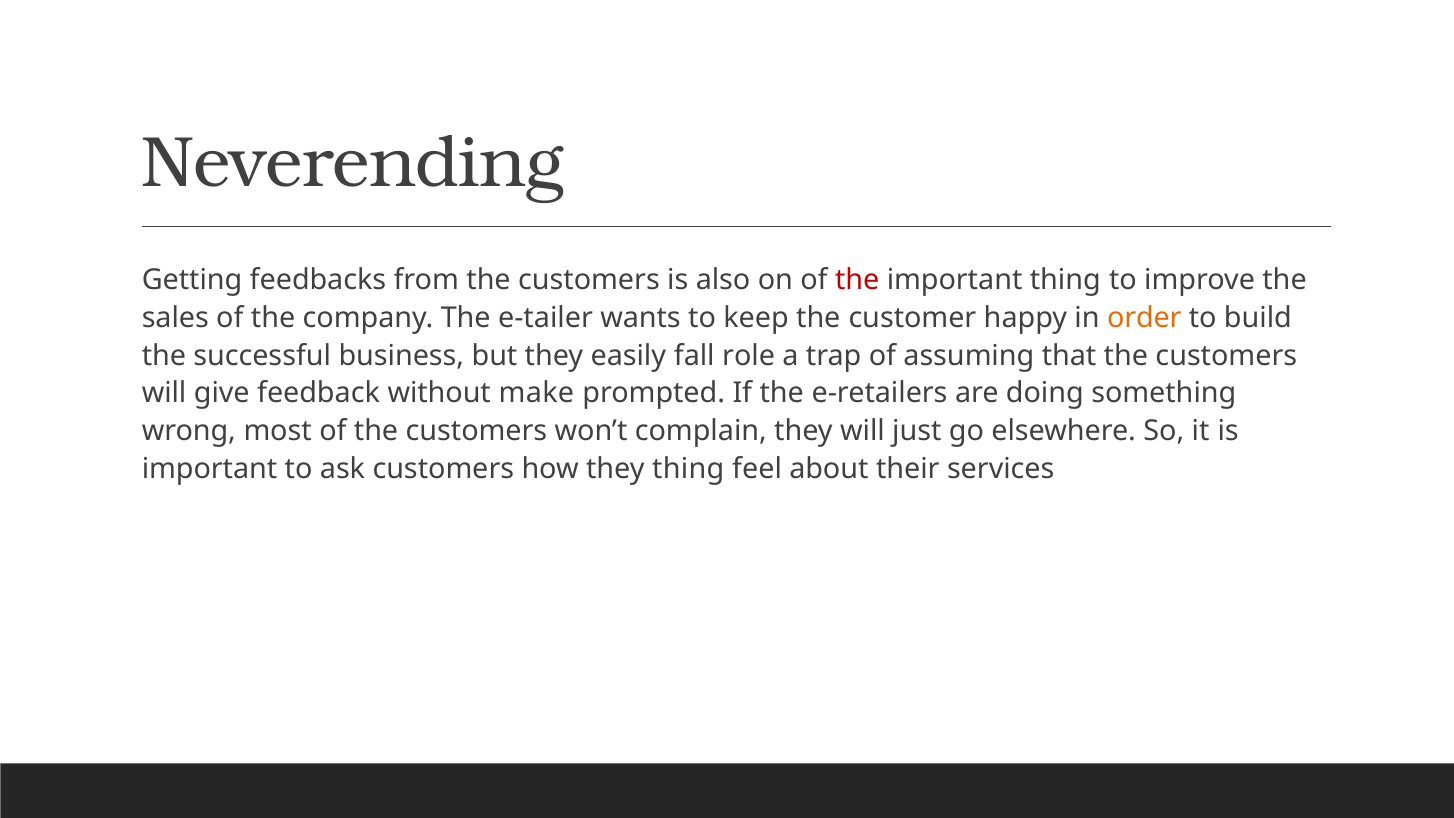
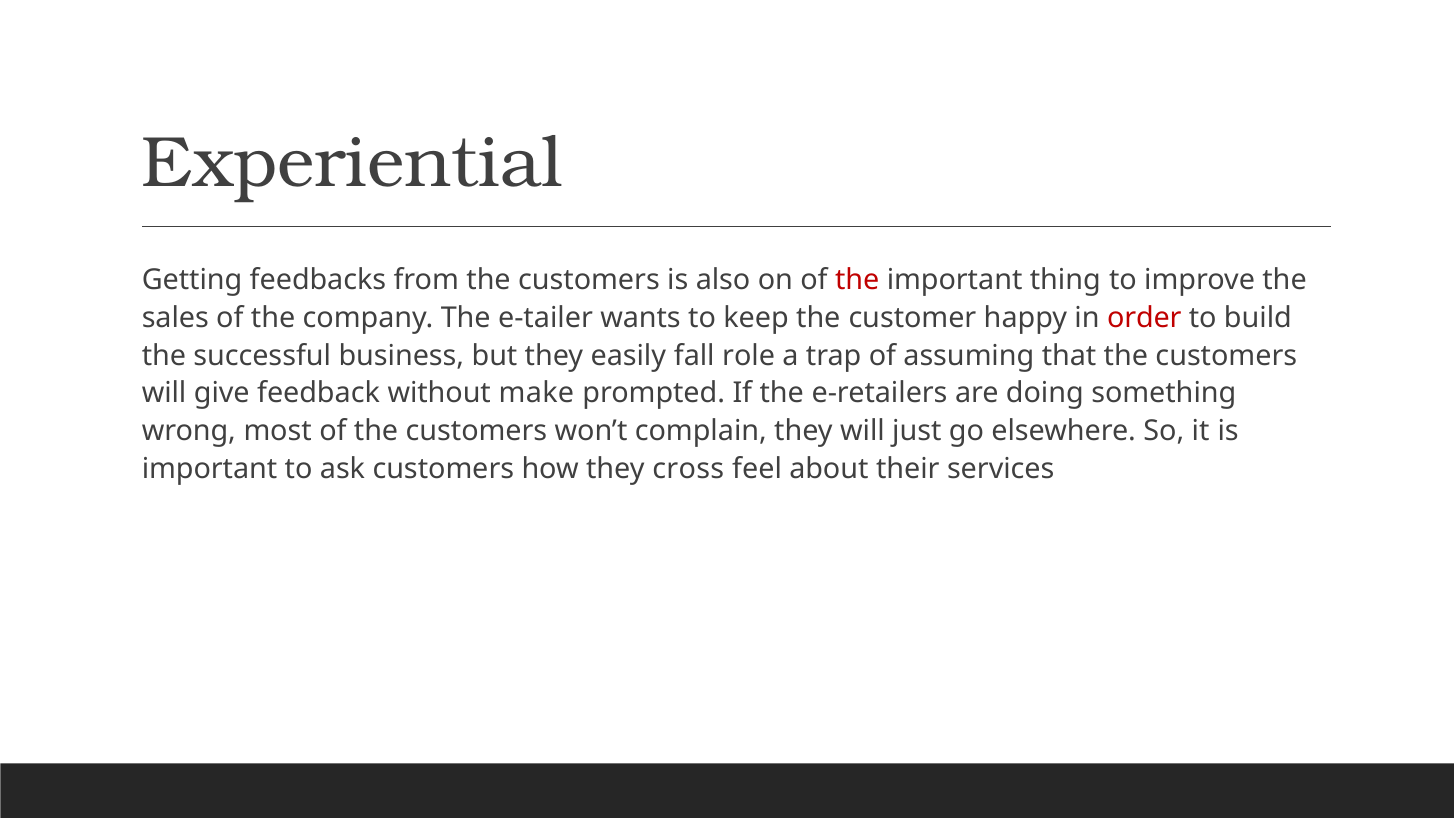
Neverending: Neverending -> Experiential
order colour: orange -> red
they thing: thing -> cross
